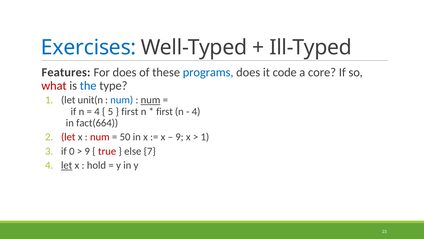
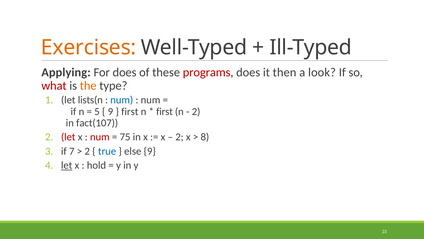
Exercises colour: blue -> orange
Features: Features -> Applying
programs colour: blue -> red
code: code -> then
core: core -> look
the colour: blue -> orange
unit(n: unit(n -> lists(n
num at (151, 100) underline: present -> none
4 at (97, 111): 4 -> 5
5 at (110, 111): 5 -> 9
4 at (196, 111): 4 -> 2
fact(664: fact(664 -> fact(107
50: 50 -> 75
9 at (179, 137): 9 -> 2
1 at (205, 137): 1 -> 8
0: 0 -> 7
9 at (87, 151): 9 -> 2
true colour: red -> blue
else 7: 7 -> 9
